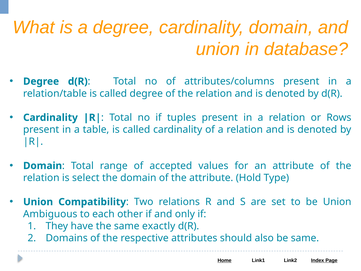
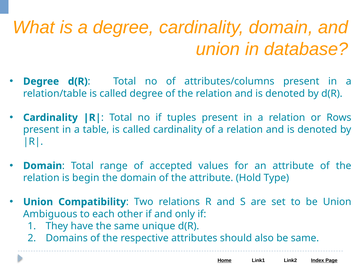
select: select -> begin
exactly: exactly -> unique
